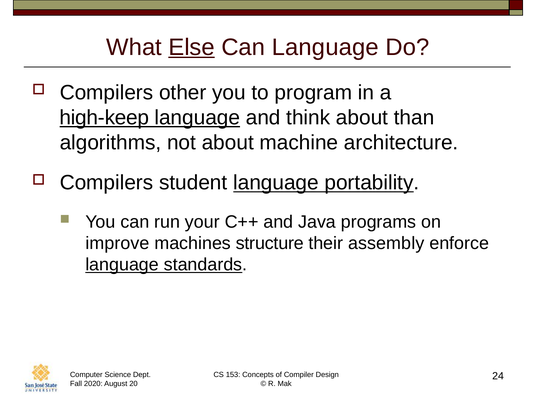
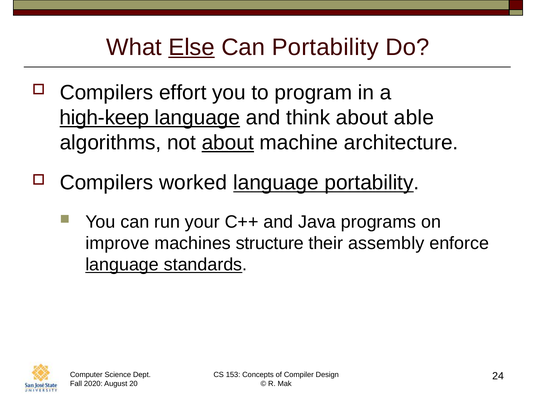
Can Language: Language -> Portability
other: other -> effort
than: than -> able
about at (228, 143) underline: none -> present
student: student -> worked
